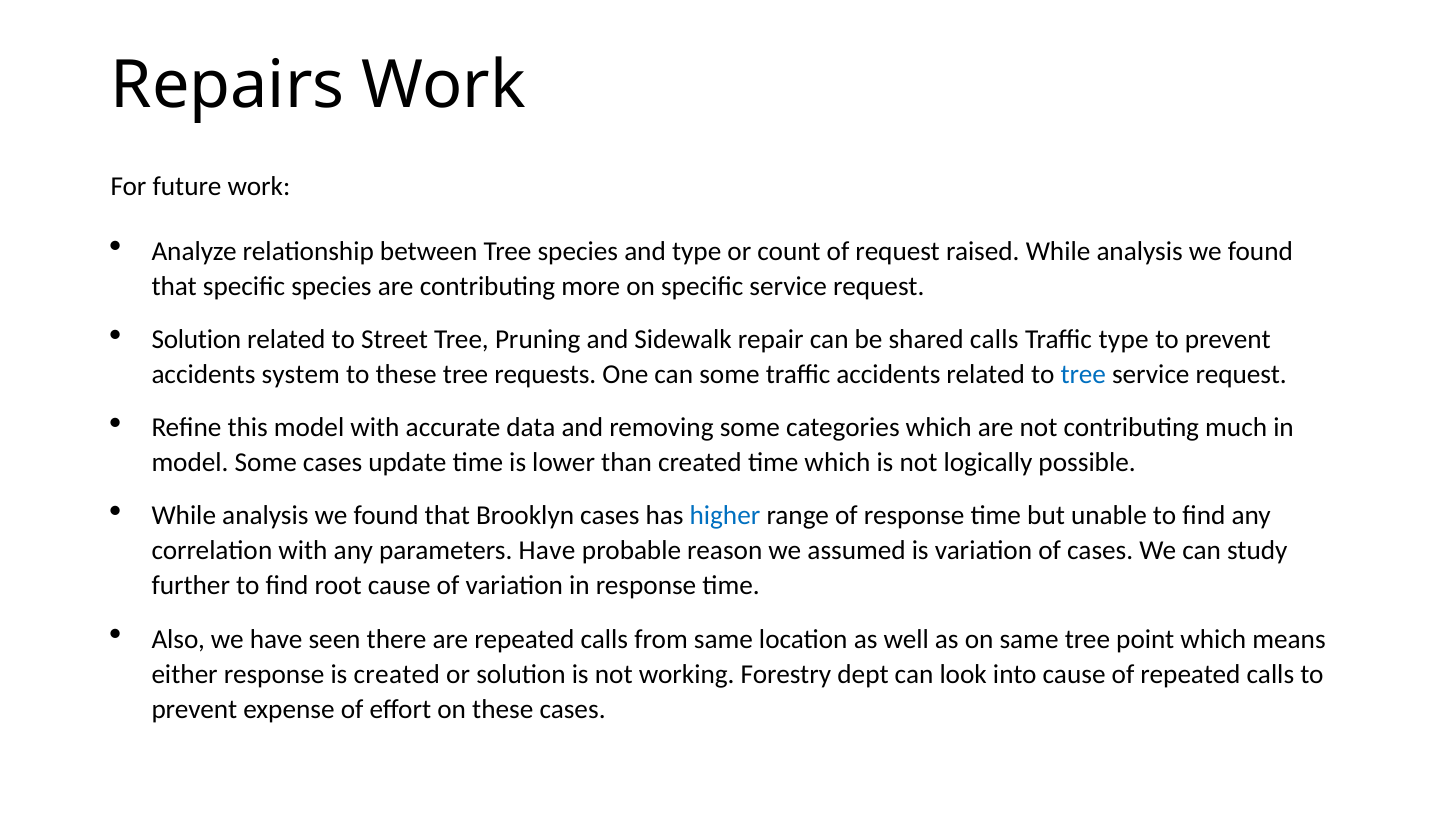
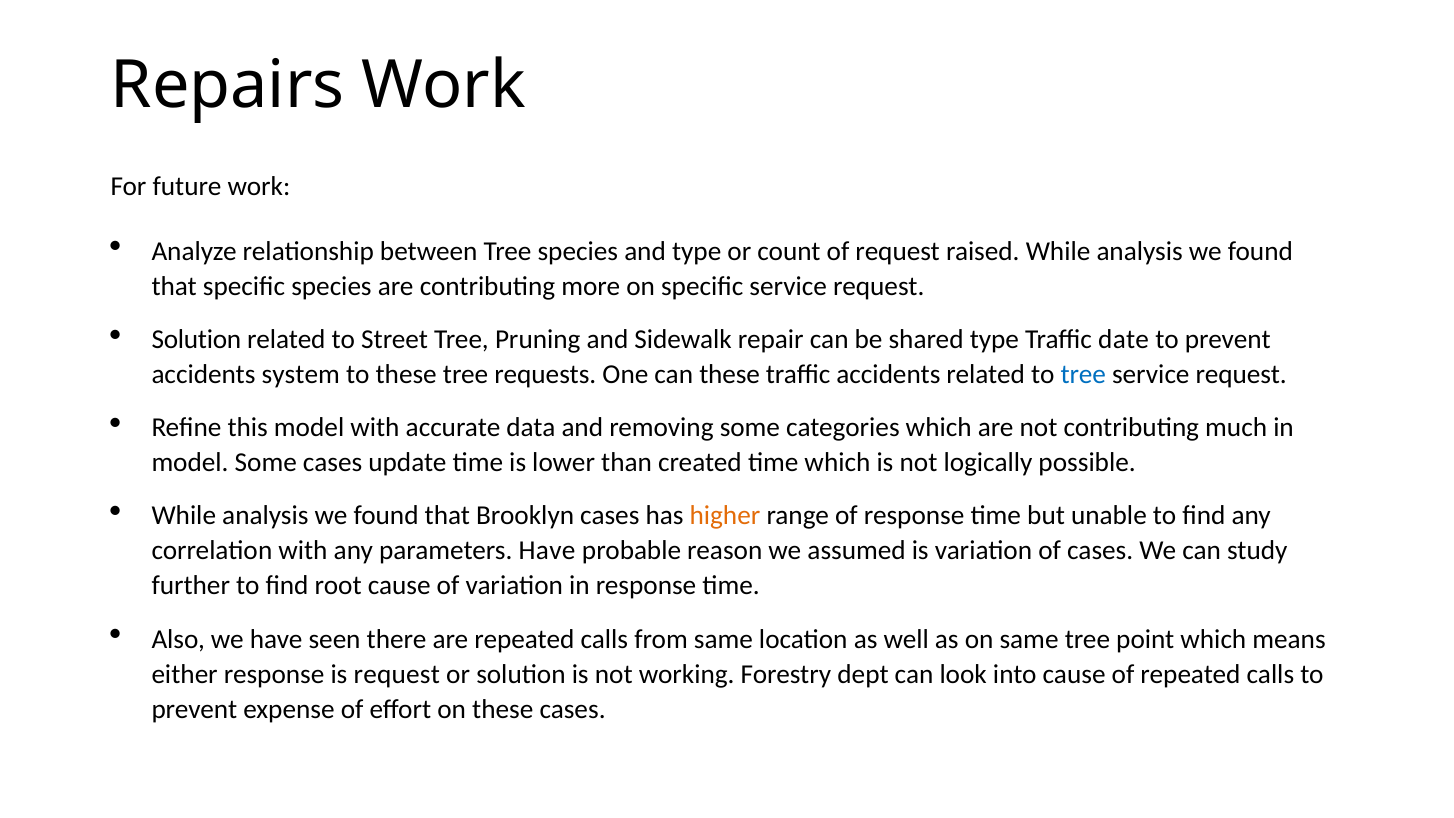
shared calls: calls -> type
Traffic type: type -> date
can some: some -> these
higher colour: blue -> orange
is created: created -> request
